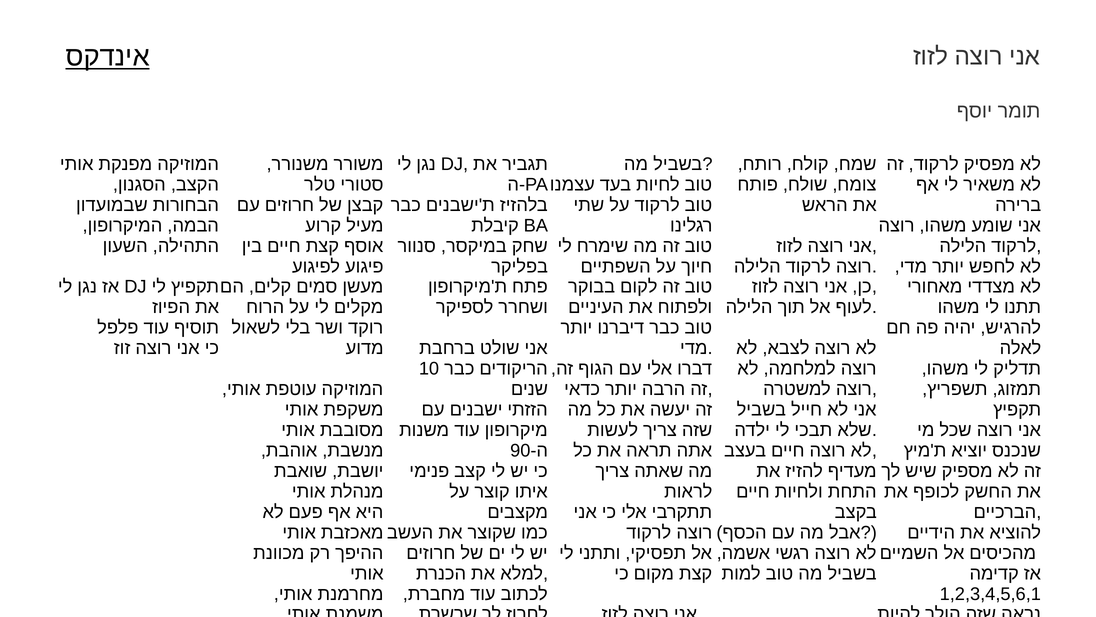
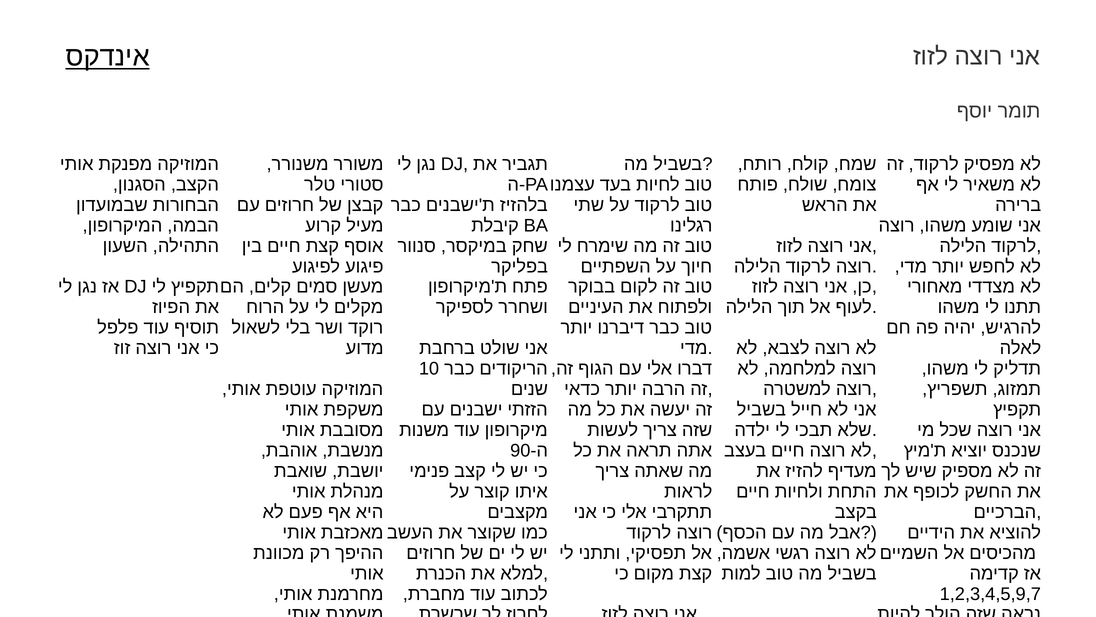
1,2,3,4,5,6,1: 1,2,3,4,5,6,1 -> 1,2,3,4,5,9,7
